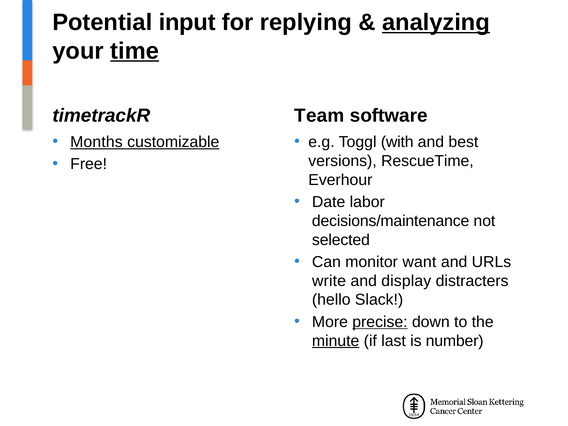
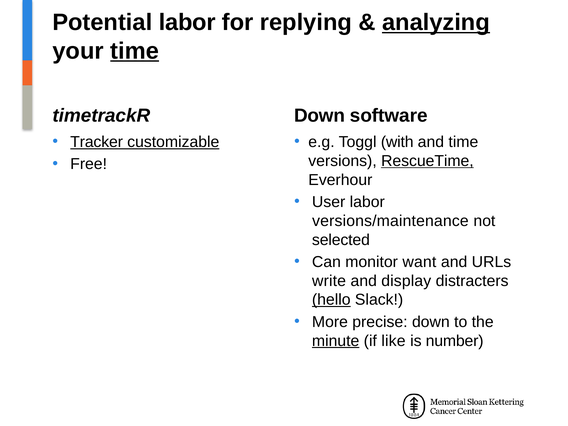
Potential input: input -> labor
Team at (319, 116): Team -> Down
Months: Months -> Tracker
and best: best -> time
RescueTime underline: none -> present
Date: Date -> User
decisions/maintenance: decisions/maintenance -> versions/maintenance
hello underline: none -> present
precise underline: present -> none
last: last -> like
